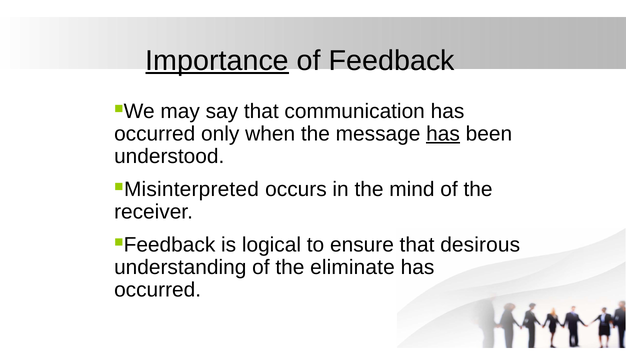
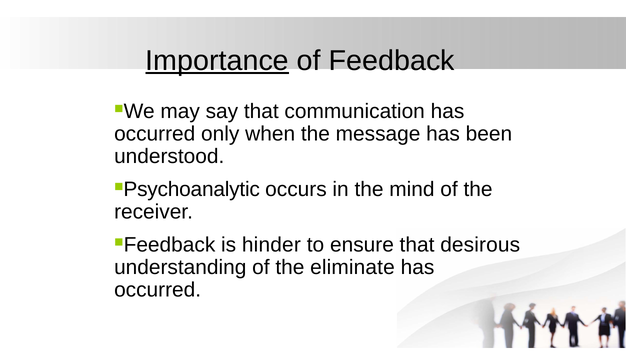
has at (443, 134) underline: present -> none
Misinterpreted: Misinterpreted -> Psychoanalytic
logical: logical -> hinder
